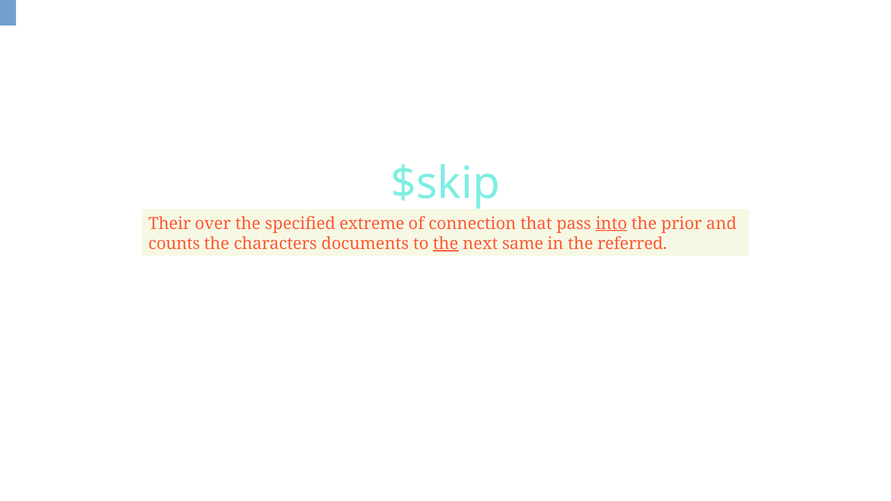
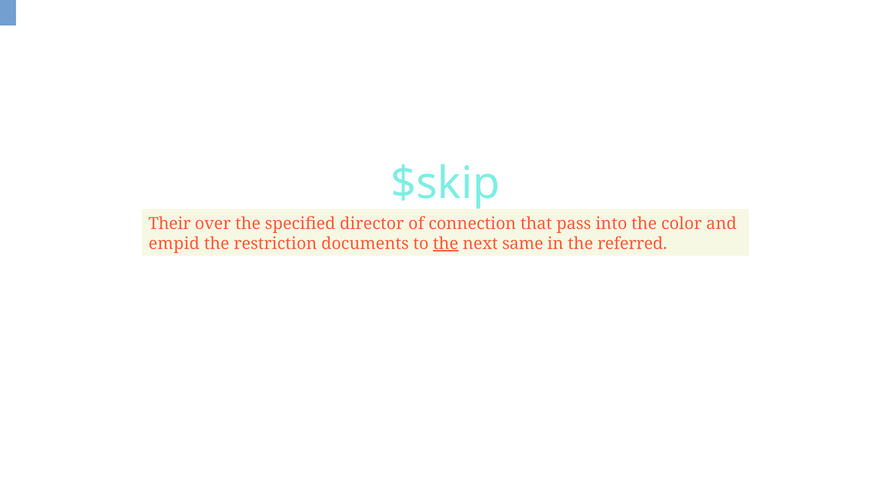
extreme: extreme -> director
into underline: present -> none
prior: prior -> color
counts: counts -> empid
characters: characters -> restriction
